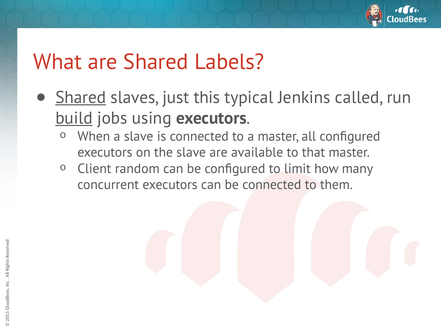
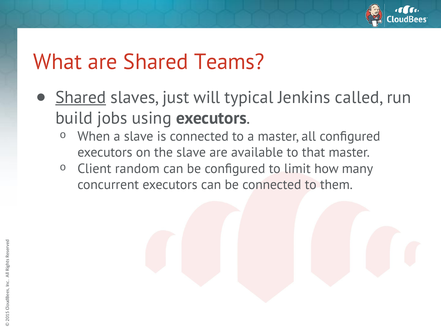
Labels: Labels -> Teams
this: this -> will
build underline: present -> none
